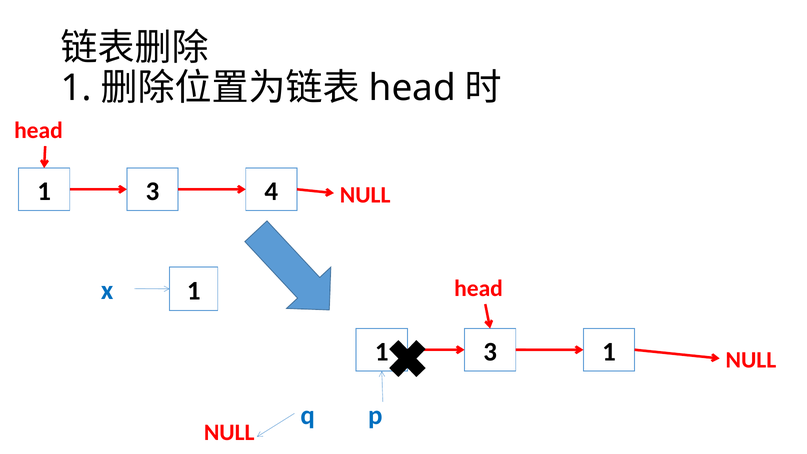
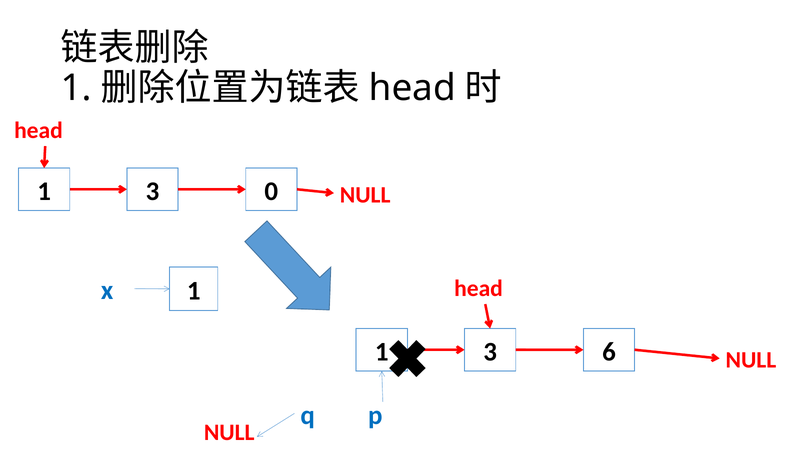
4: 4 -> 0
3 1: 1 -> 6
